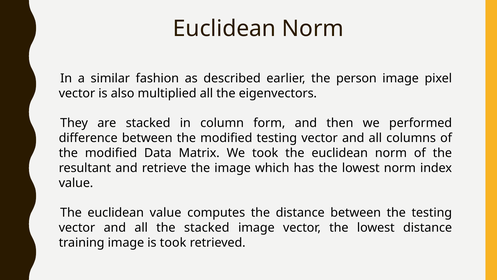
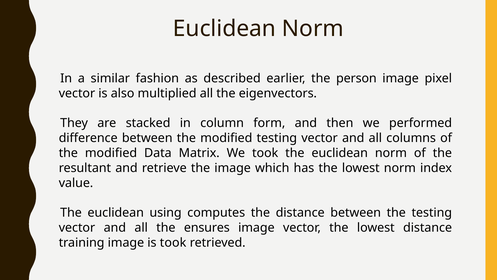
euclidean value: value -> using
the stacked: stacked -> ensures
